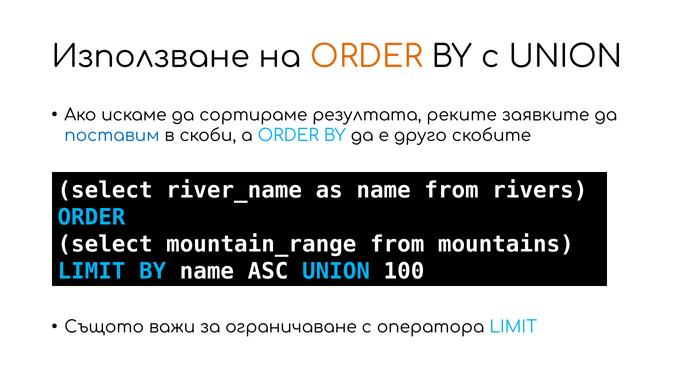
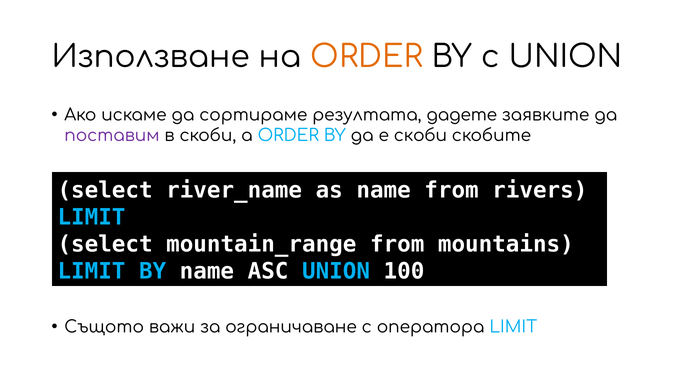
реките: реките -> дадете
поставим colour: blue -> purple
е друго: друго -> скоби
ORDER at (91, 217): ORDER -> LIMIT
